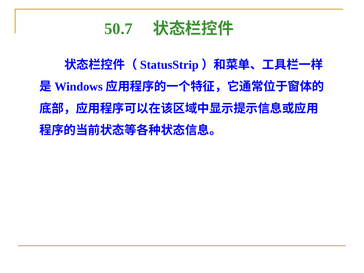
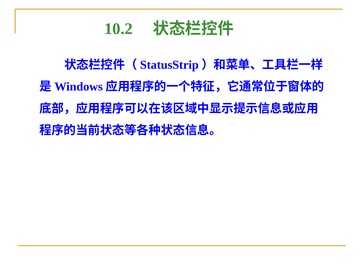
50.7: 50.7 -> 10.2
